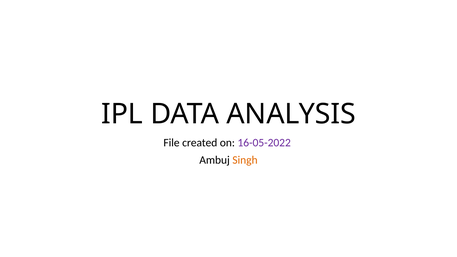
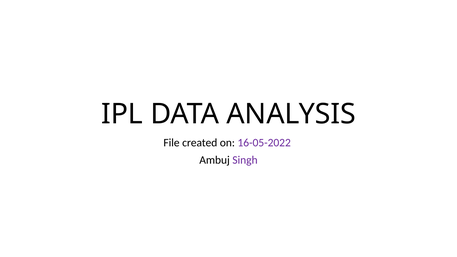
Singh colour: orange -> purple
